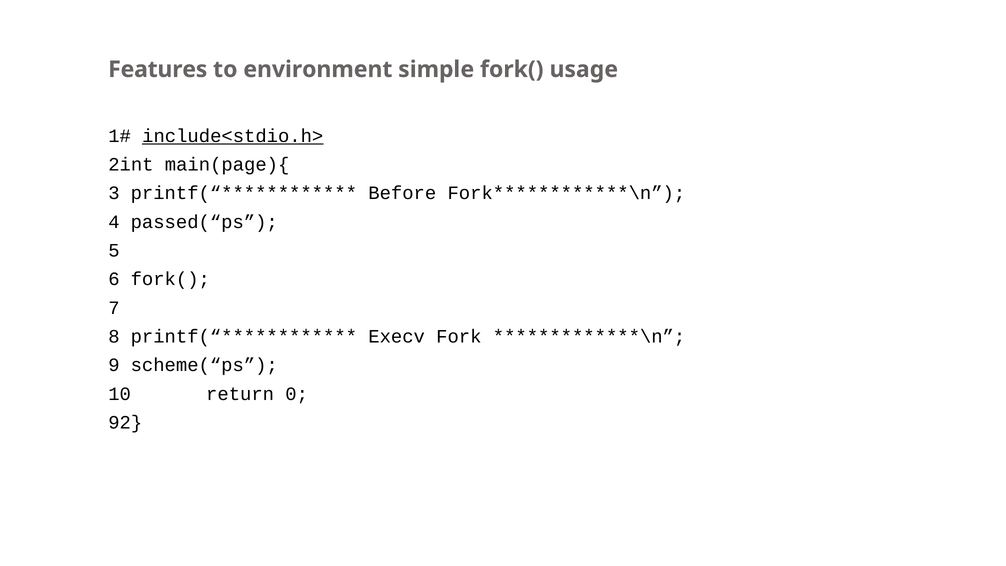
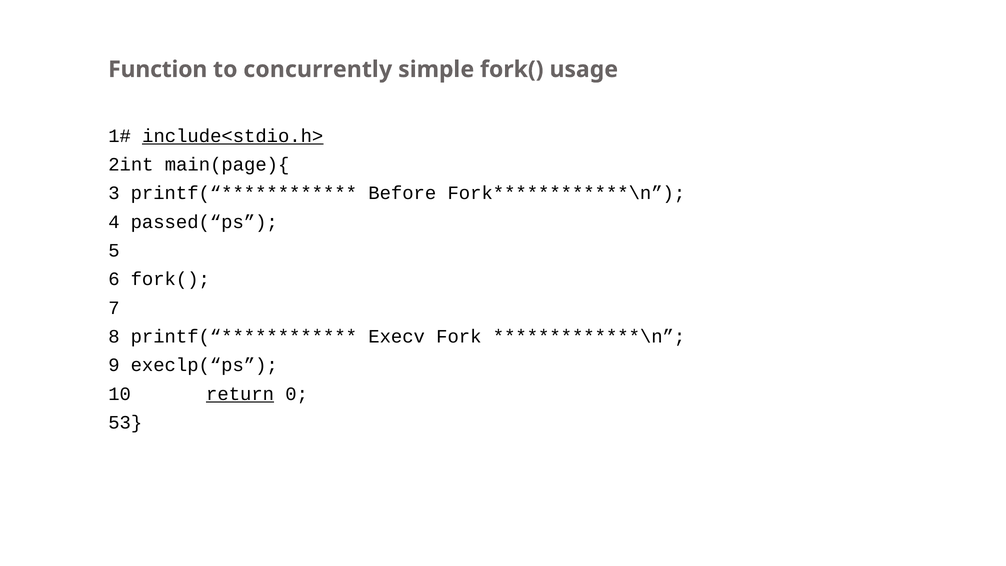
Features: Features -> Function
environment: environment -> concurrently
scheme(“ps: scheme(“ps -> execlp(“ps
return underline: none -> present
92: 92 -> 53
